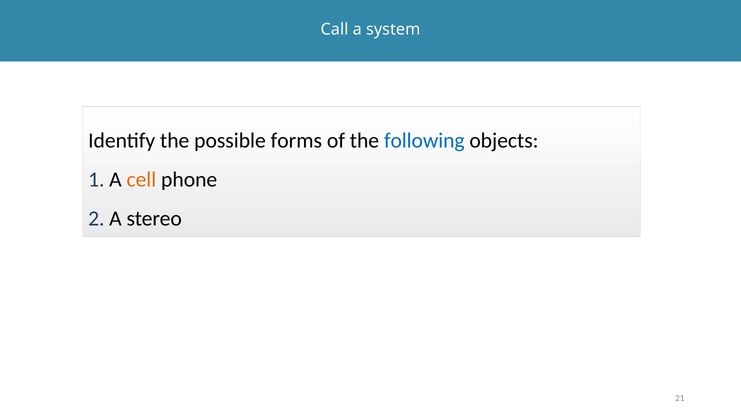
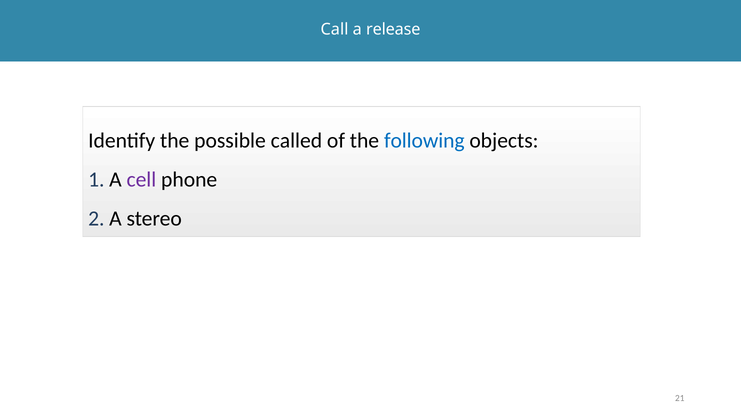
system: system -> release
forms: forms -> called
cell colour: orange -> purple
